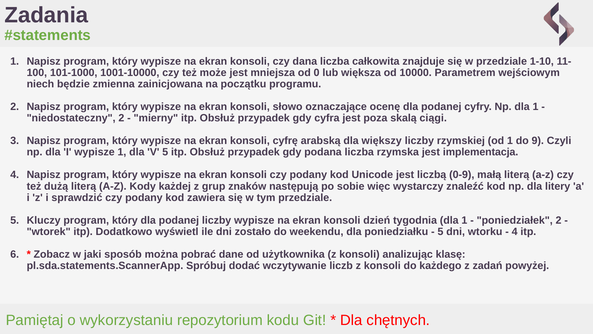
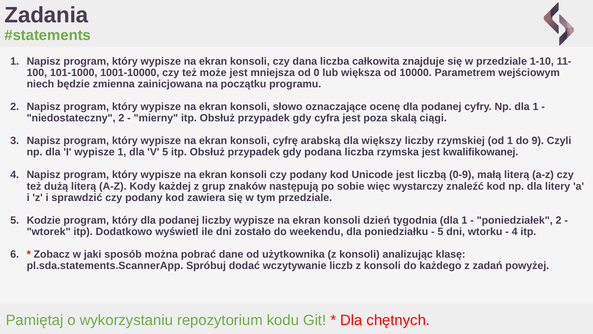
implementacja: implementacja -> kwalifikowanej
Kluczy: Kluczy -> Kodzie
